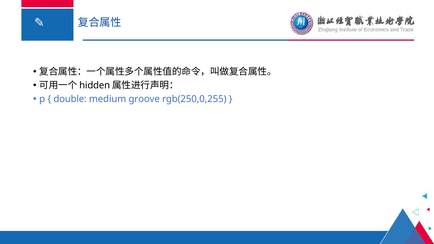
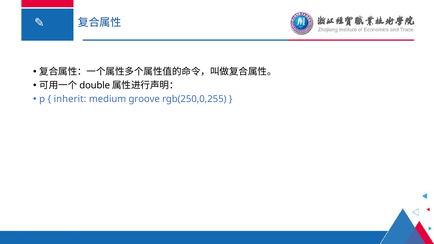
hidden: hidden -> double
double: double -> inherit
